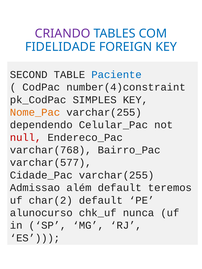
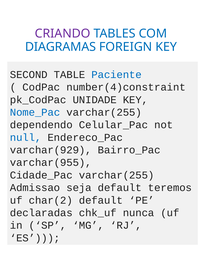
FIDELIDADE: FIDELIDADE -> DIAGRAMAS
SIMPLES: SIMPLES -> UNIDADE
Nome_Pac colour: orange -> blue
null colour: red -> blue
varchar(768: varchar(768 -> varchar(929
varchar(577: varchar(577 -> varchar(955
além: além -> seja
alunocurso: alunocurso -> declaradas
